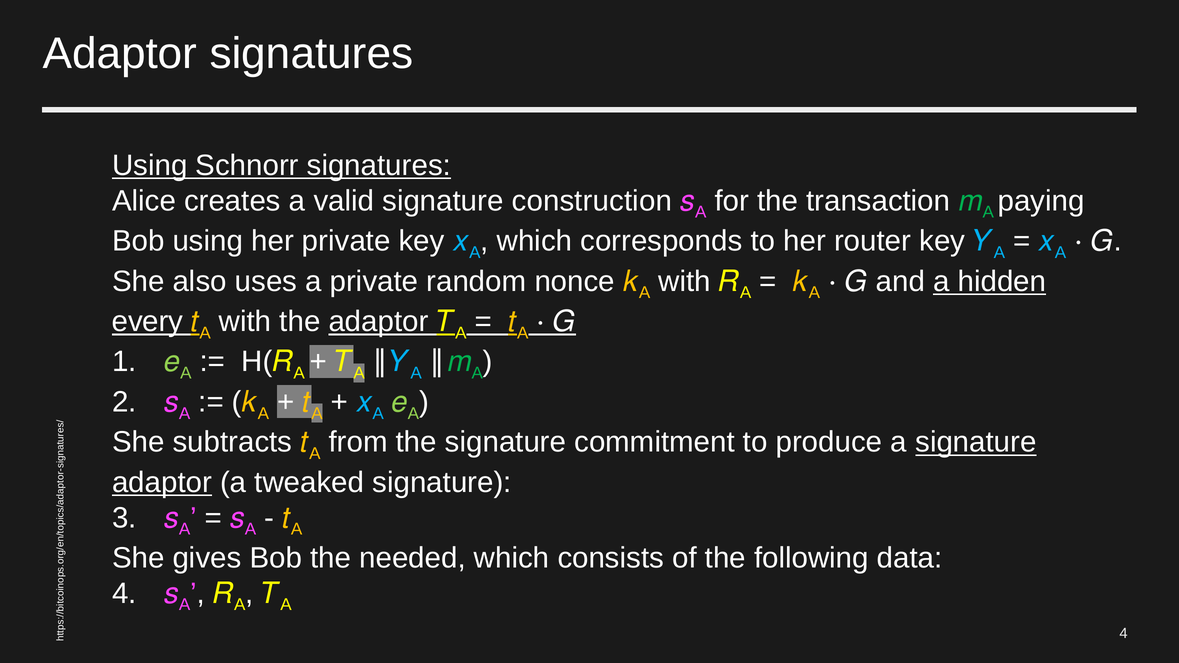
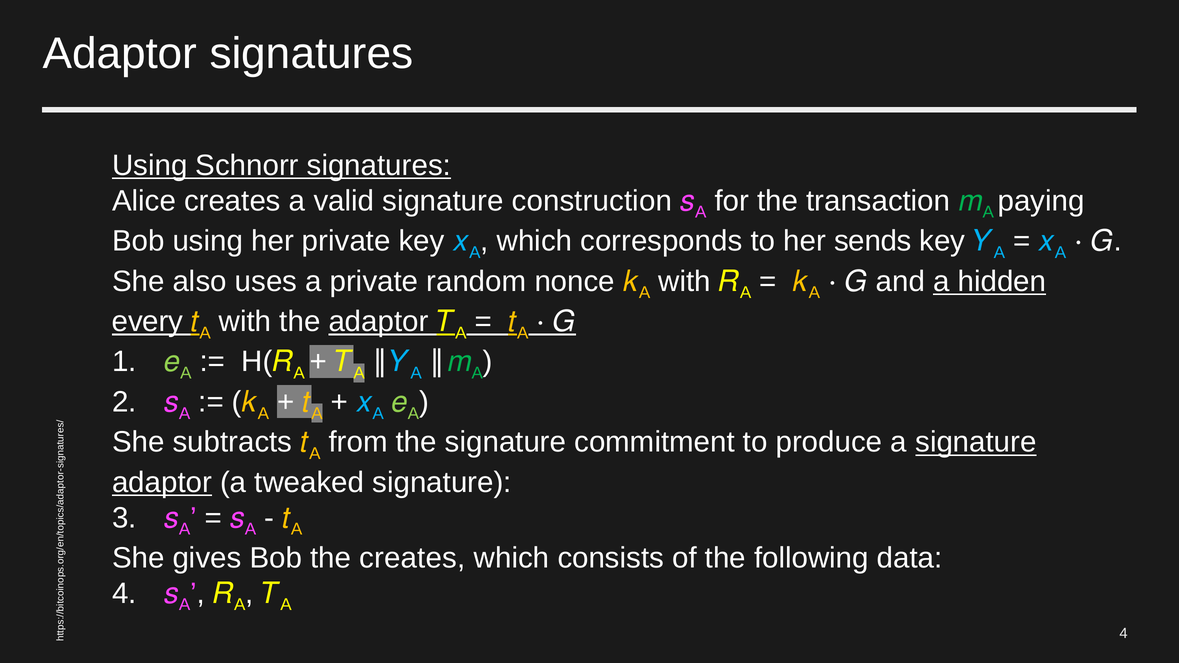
router: router -> sends
the needed: needed -> creates
